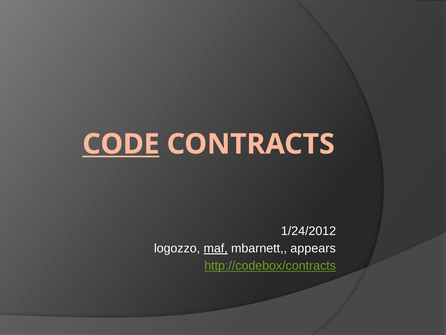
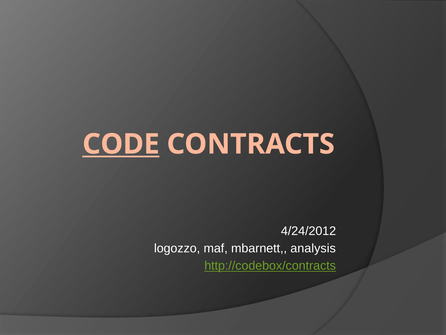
1/24/2012: 1/24/2012 -> 4/24/2012
maf underline: present -> none
appears: appears -> analysis
